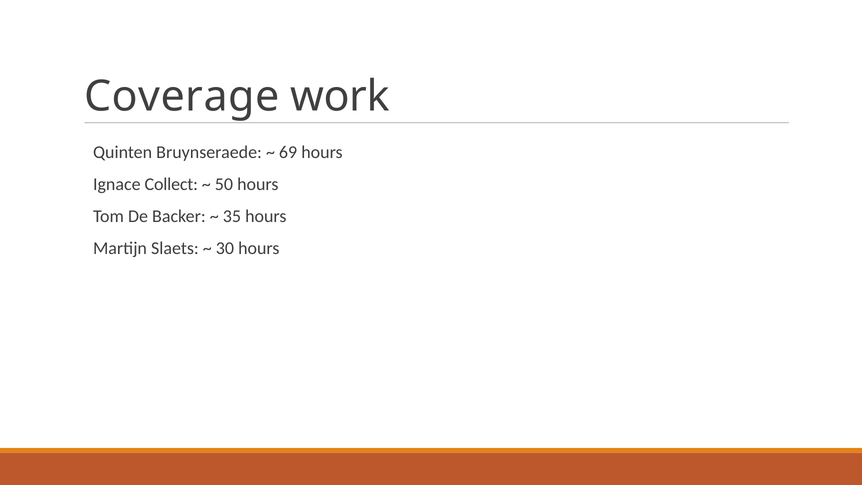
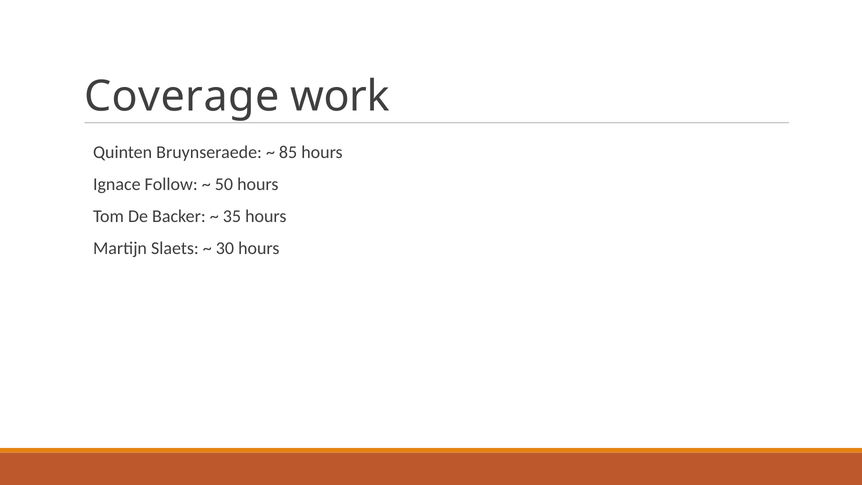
69: 69 -> 85
Collect: Collect -> Follow
